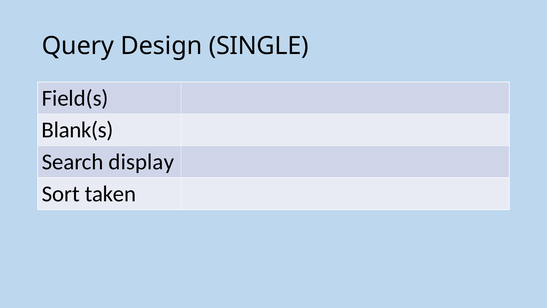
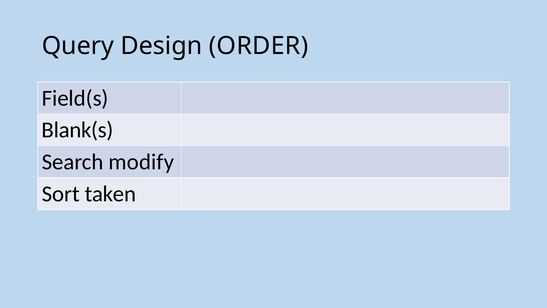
SINGLE: SINGLE -> ORDER
display: display -> modify
